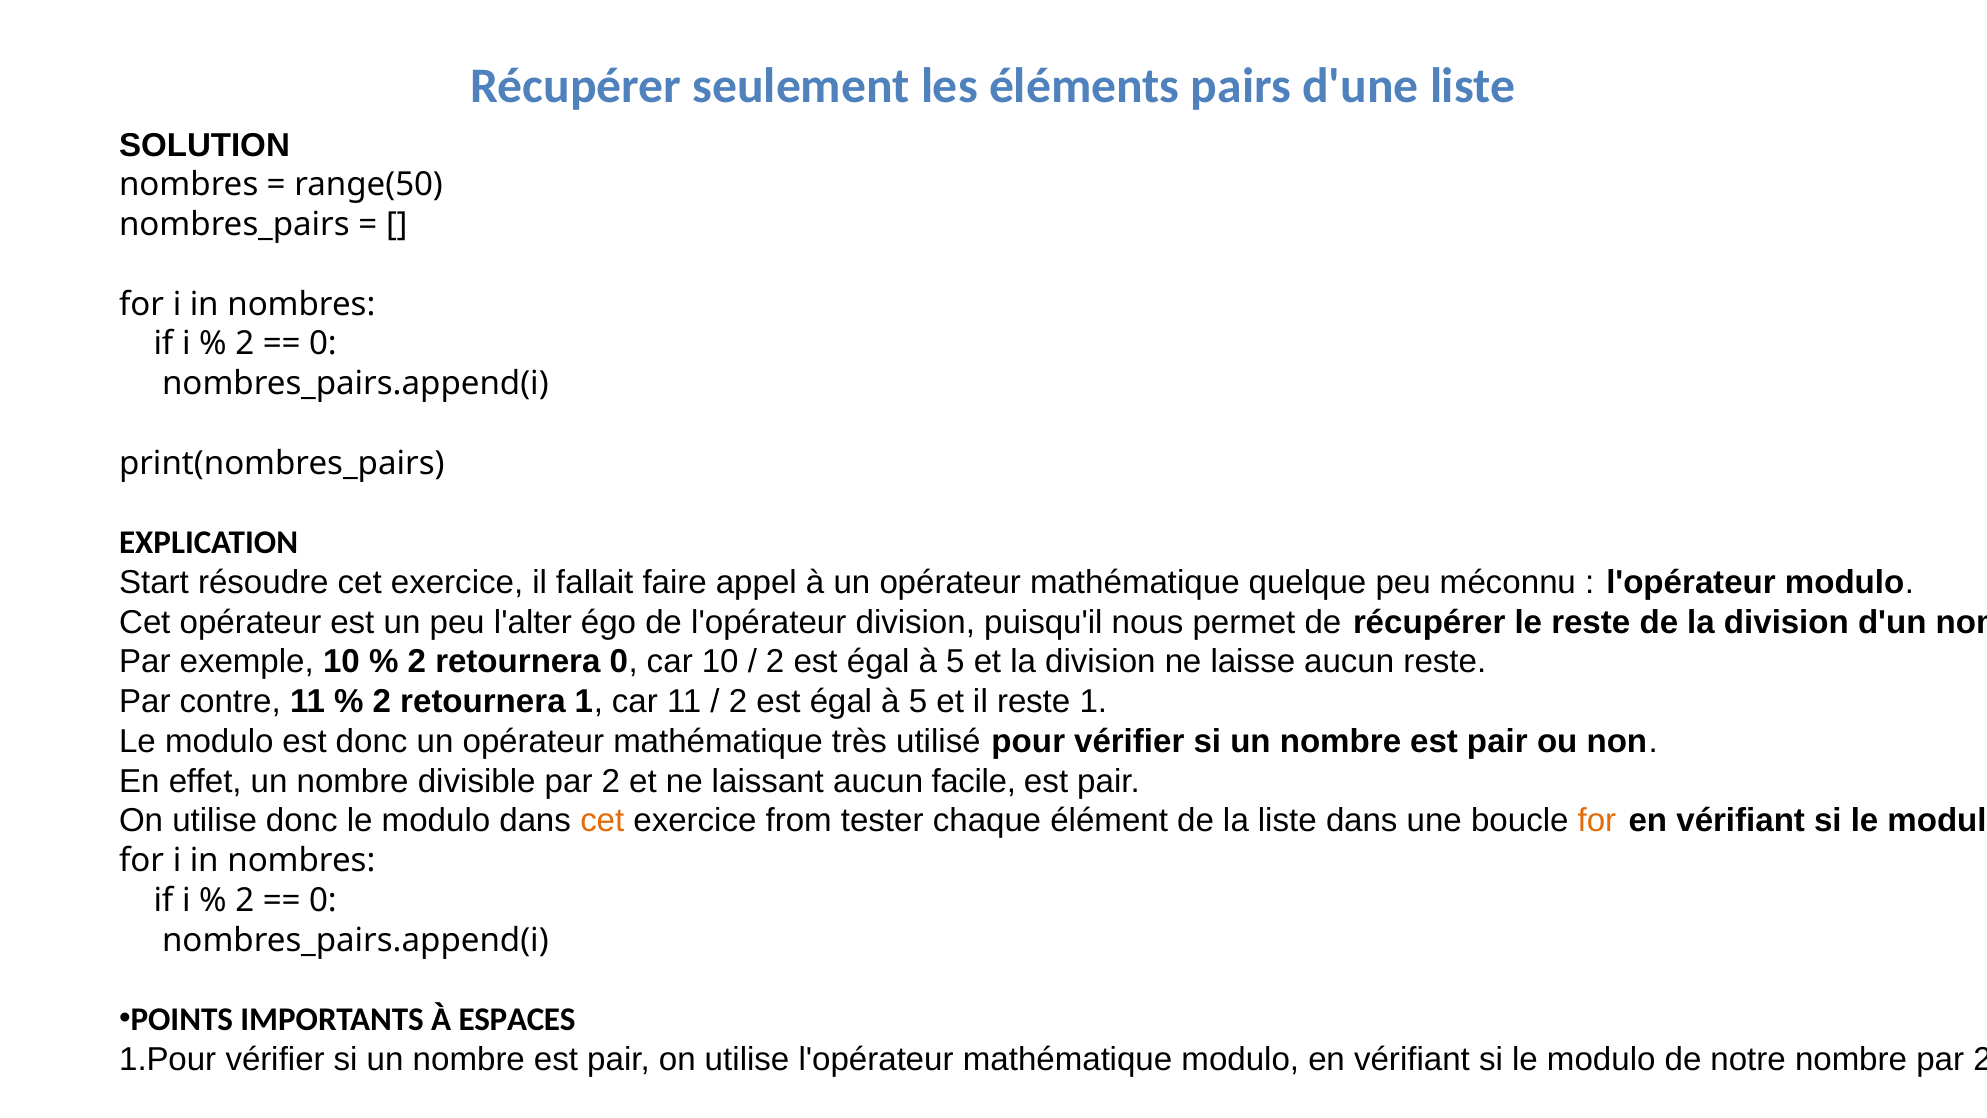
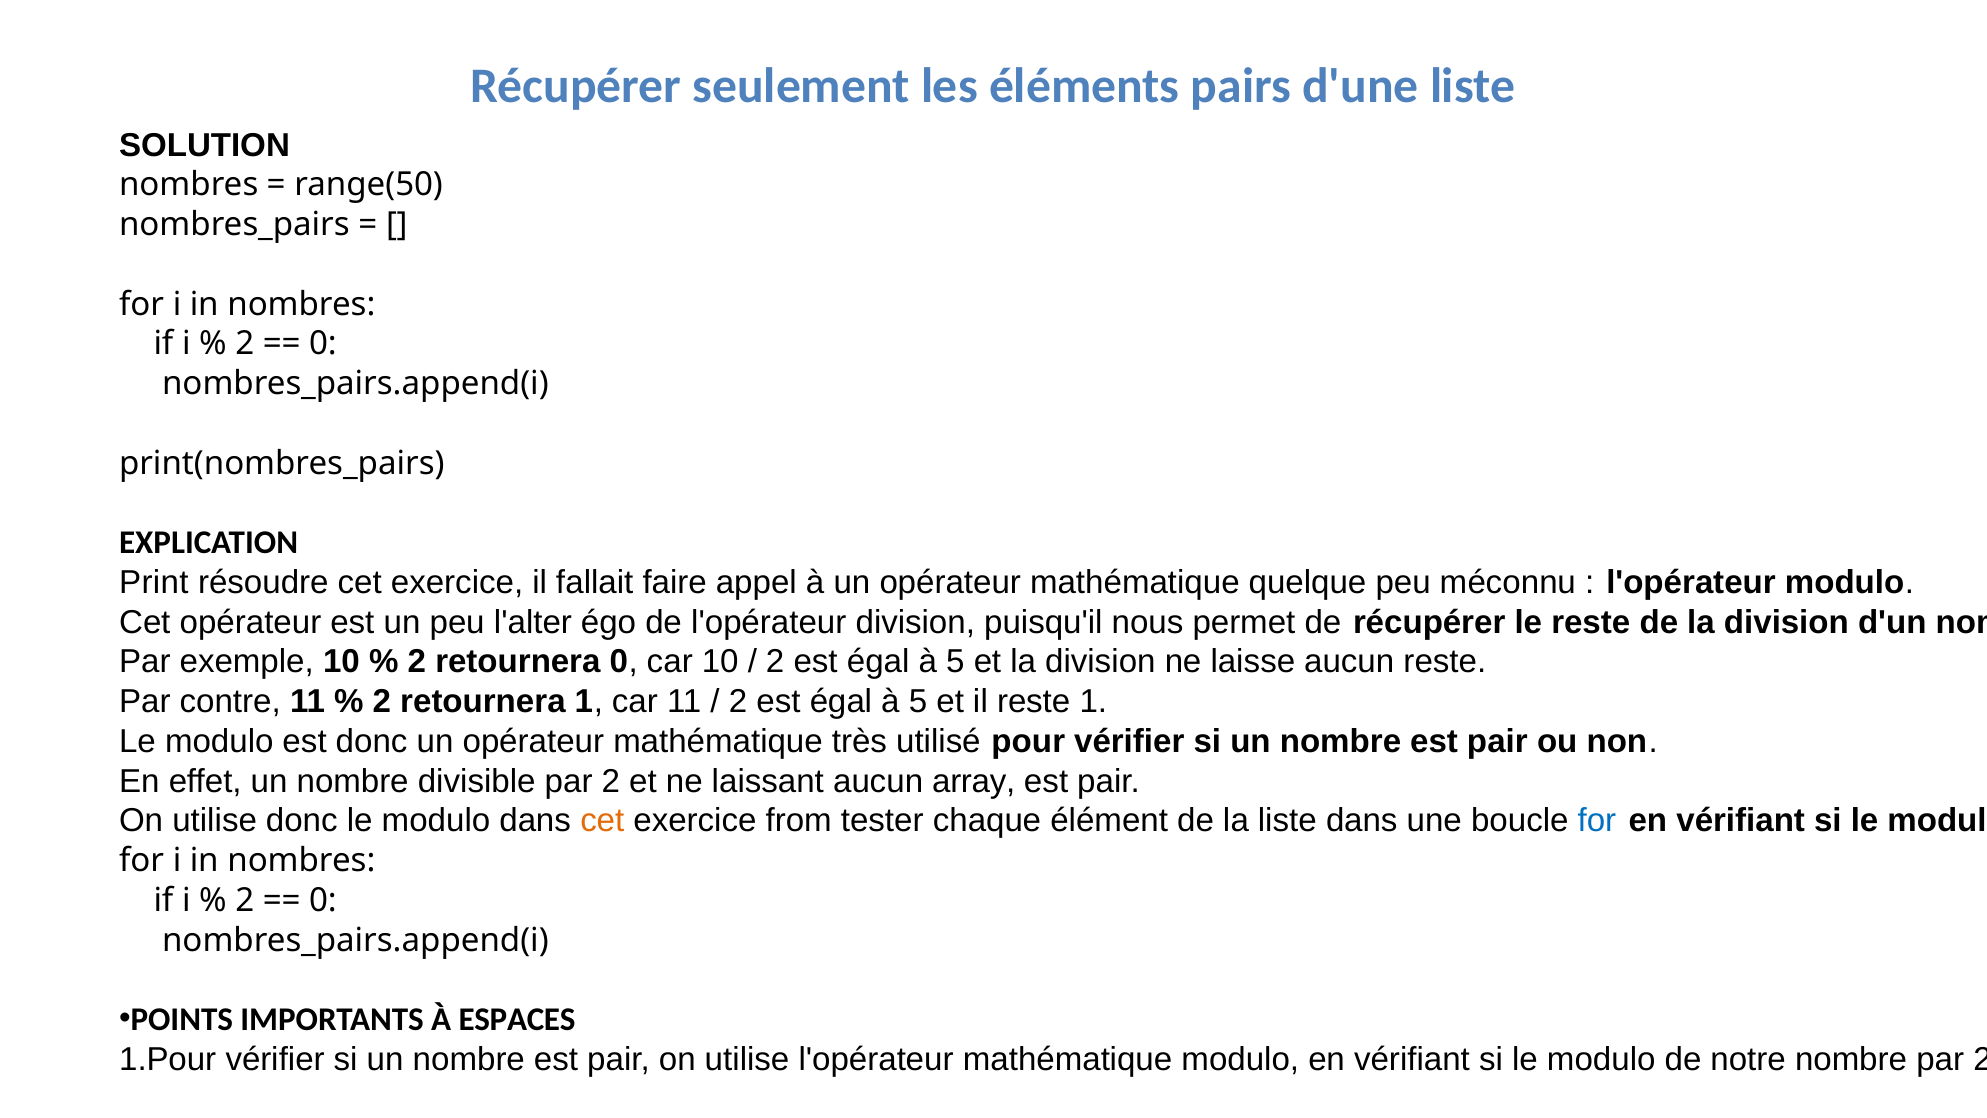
Start: Start -> Print
facile: facile -> array
for at (1597, 821) colour: orange -> blue
